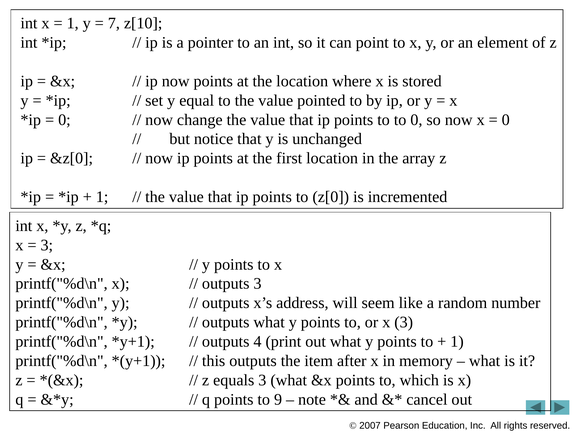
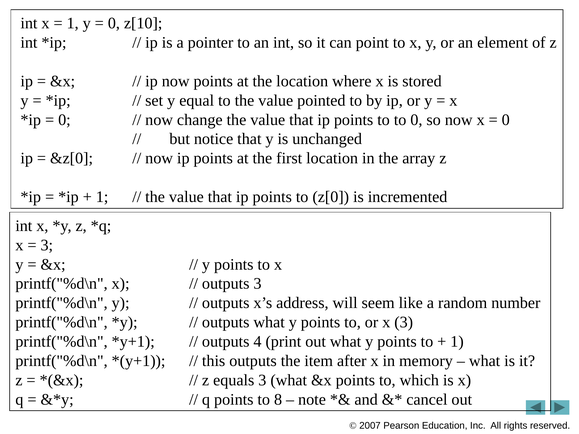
7 at (114, 23): 7 -> 0
9: 9 -> 8
